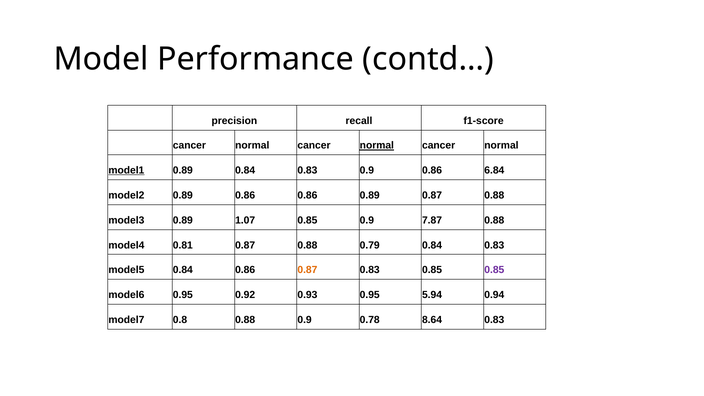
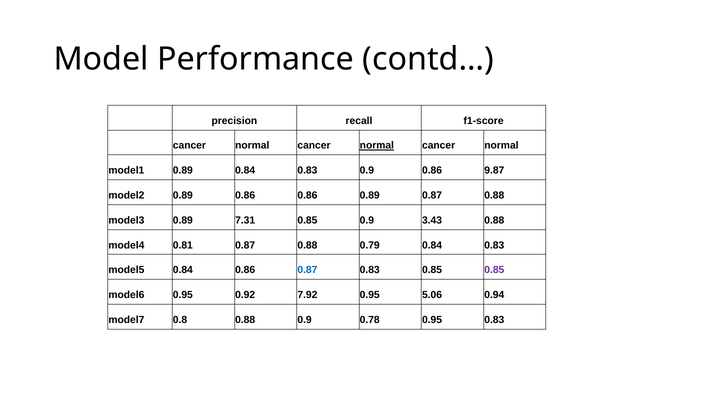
model1 underline: present -> none
6.84: 6.84 -> 9.87
1.07: 1.07 -> 7.31
7.87: 7.87 -> 3.43
0.87 at (307, 270) colour: orange -> blue
0.93: 0.93 -> 7.92
5.94: 5.94 -> 5.06
0.78 8.64: 8.64 -> 0.95
